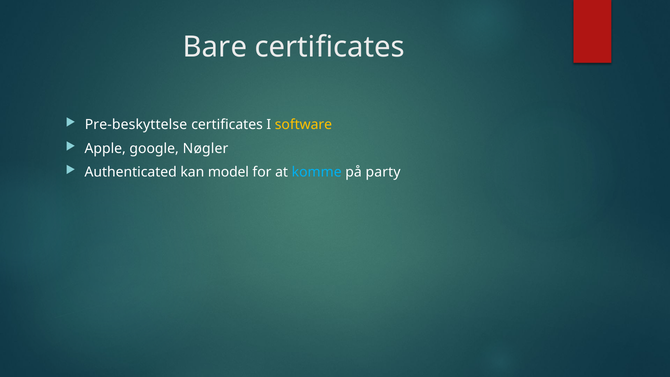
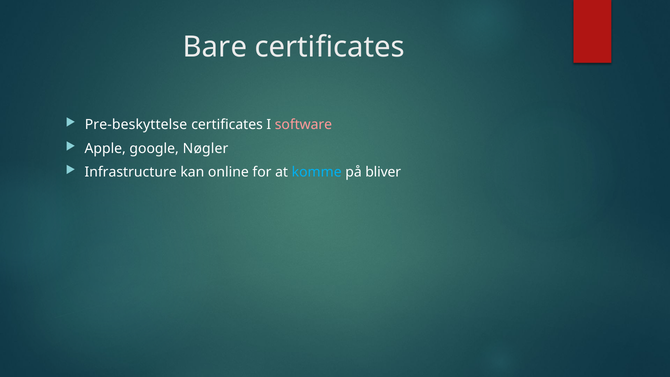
software colour: yellow -> pink
Authenticated: Authenticated -> Infrastructure
model: model -> online
party: party -> bliver
